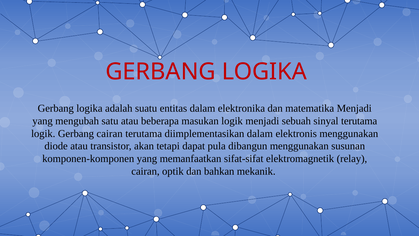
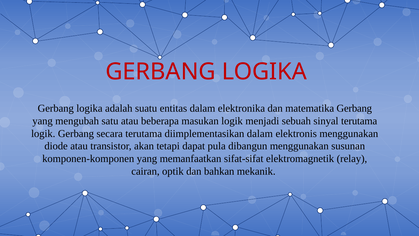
matematika Menjadi: Menjadi -> Gerbang
Gerbang cairan: cairan -> secara
